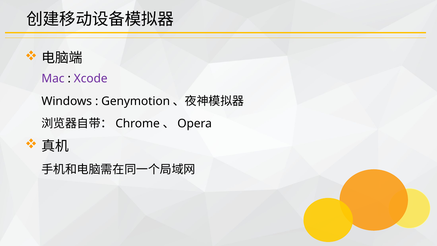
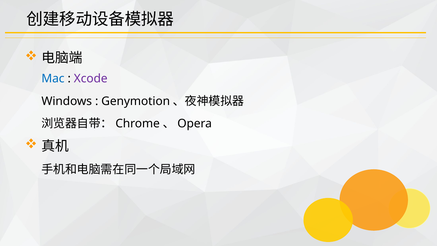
Mac colour: purple -> blue
